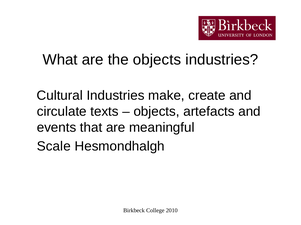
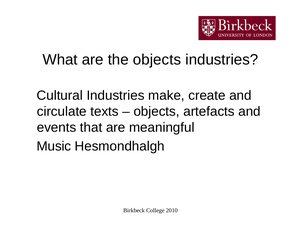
Scale: Scale -> Music
